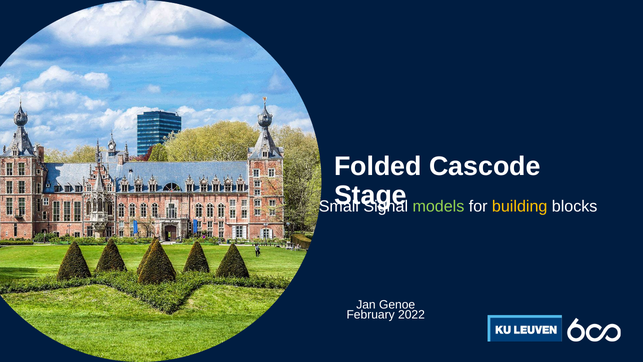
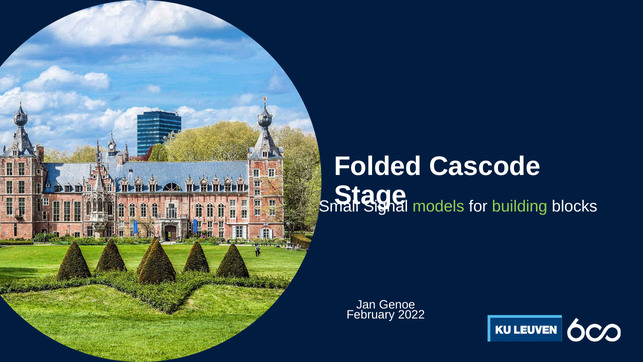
building colour: yellow -> light green
